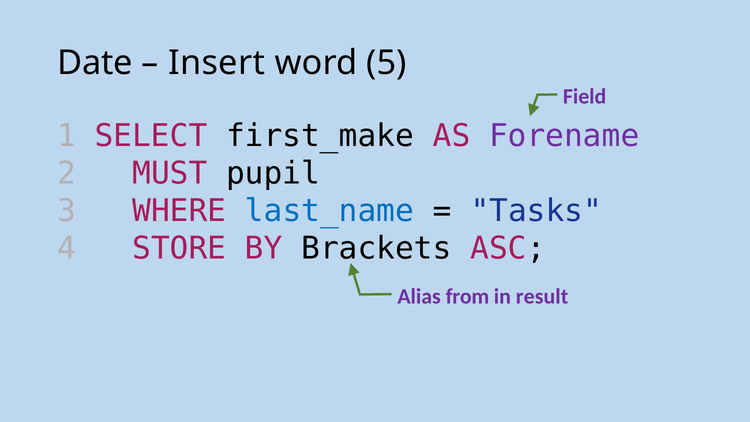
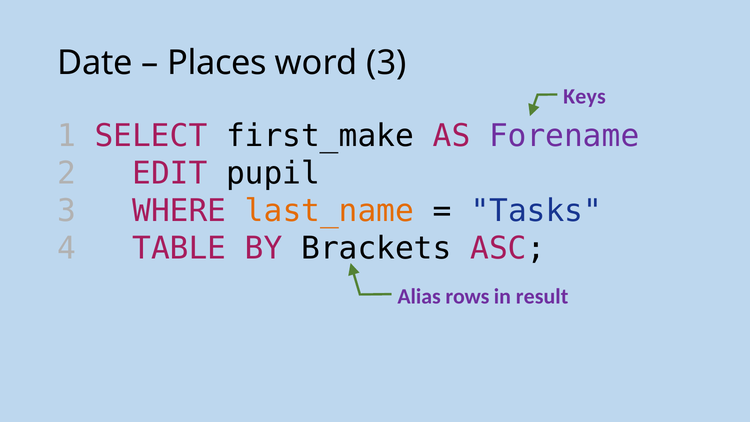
Insert: Insert -> Places
word 5: 5 -> 3
Field: Field -> Keys
MUST: MUST -> EDIT
last_name colour: blue -> orange
STORE: STORE -> TABLE
from: from -> rows
